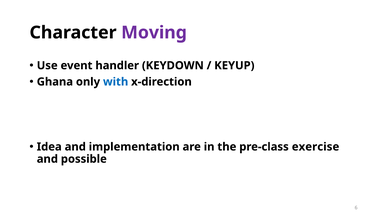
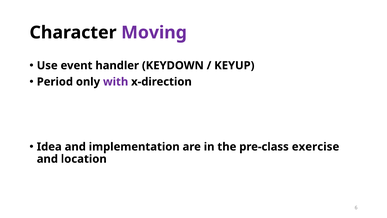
Ghana: Ghana -> Period
with colour: blue -> purple
possible: possible -> location
